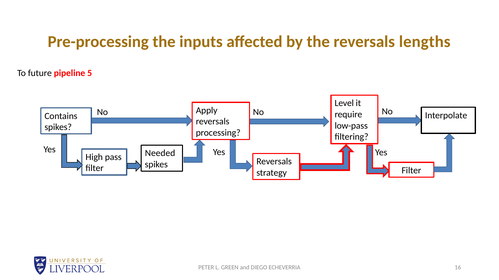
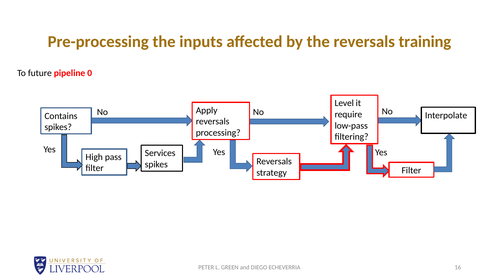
lengths: lengths -> training
5: 5 -> 0
Needed: Needed -> Services
